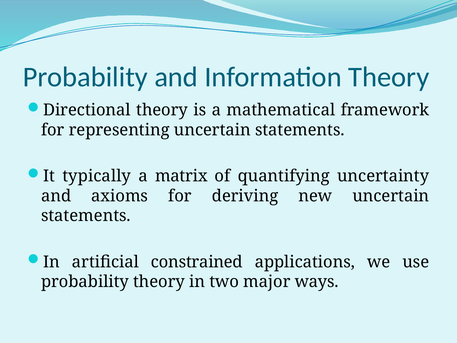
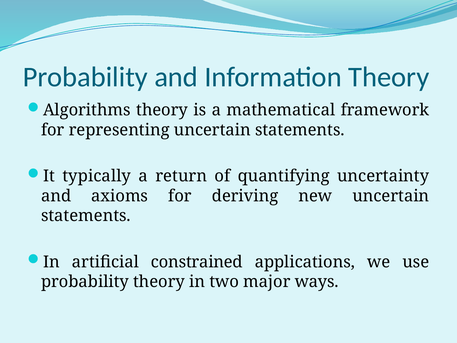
Directional: Directional -> Algorithms
matrix: matrix -> return
